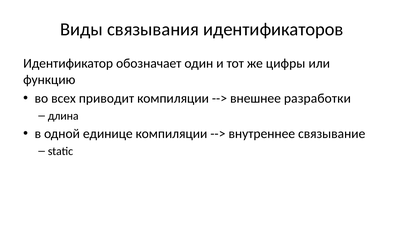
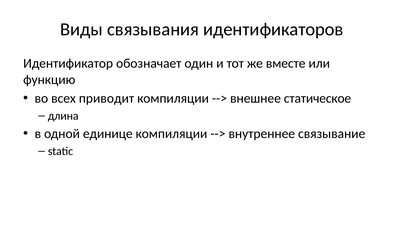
цифры: цифры -> вместе
разработки: разработки -> статическое
